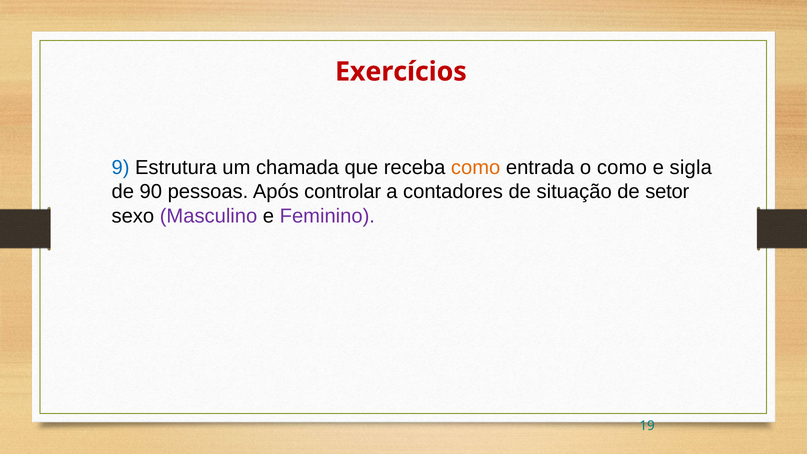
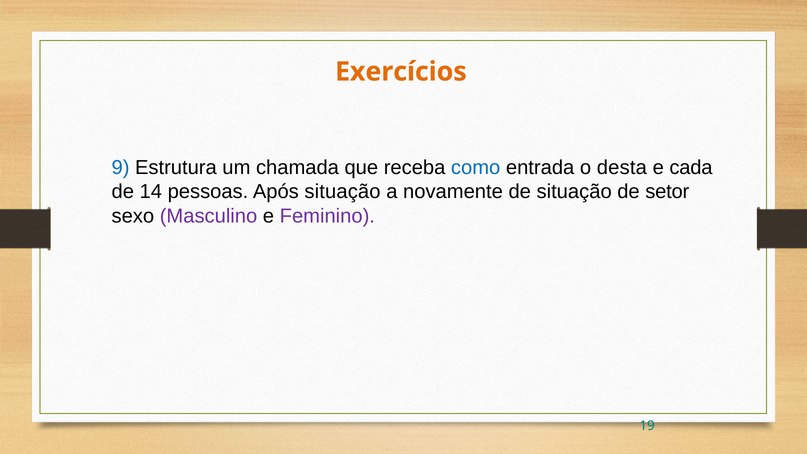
Exercícios colour: red -> orange
como at (476, 167) colour: orange -> blue
o como: como -> desta
sigla: sigla -> cada
90: 90 -> 14
Após controlar: controlar -> situação
contadores: contadores -> novamente
